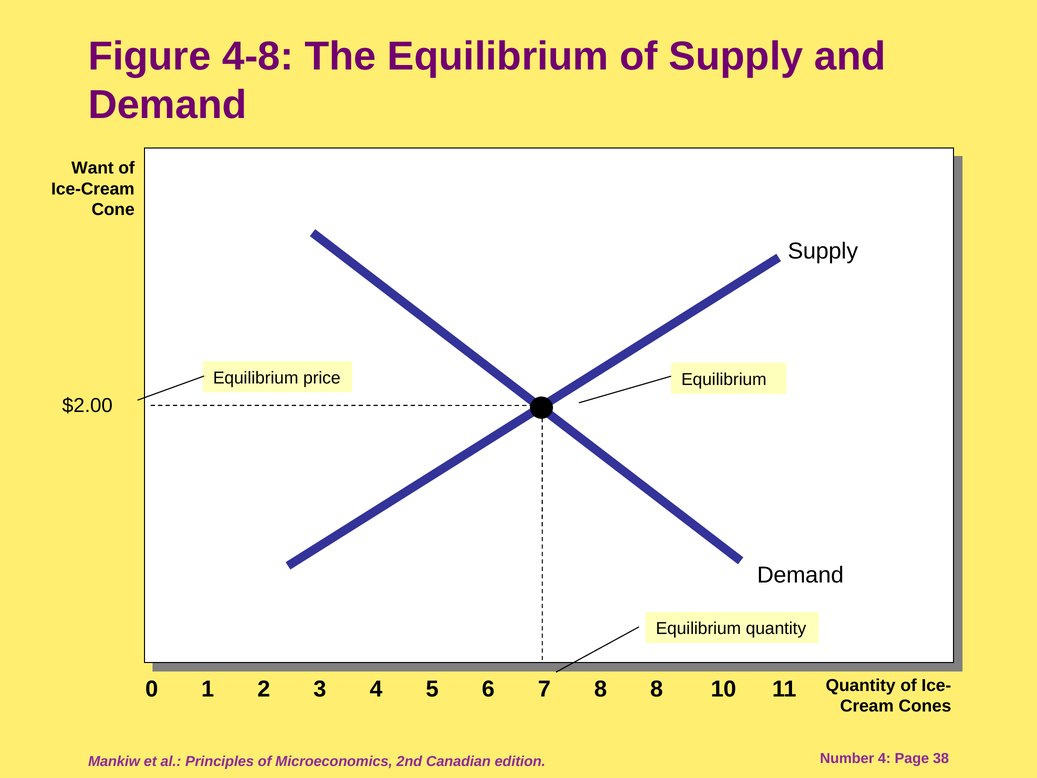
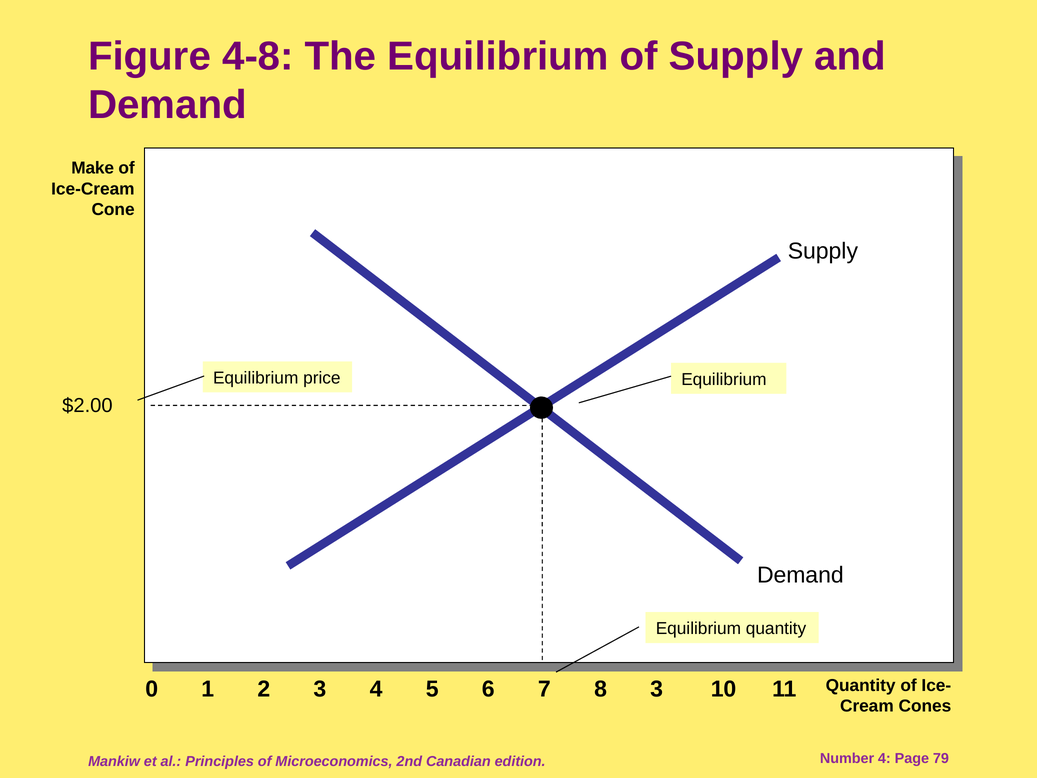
Want: Want -> Make
7 8: 8 -> 3
38: 38 -> 79
